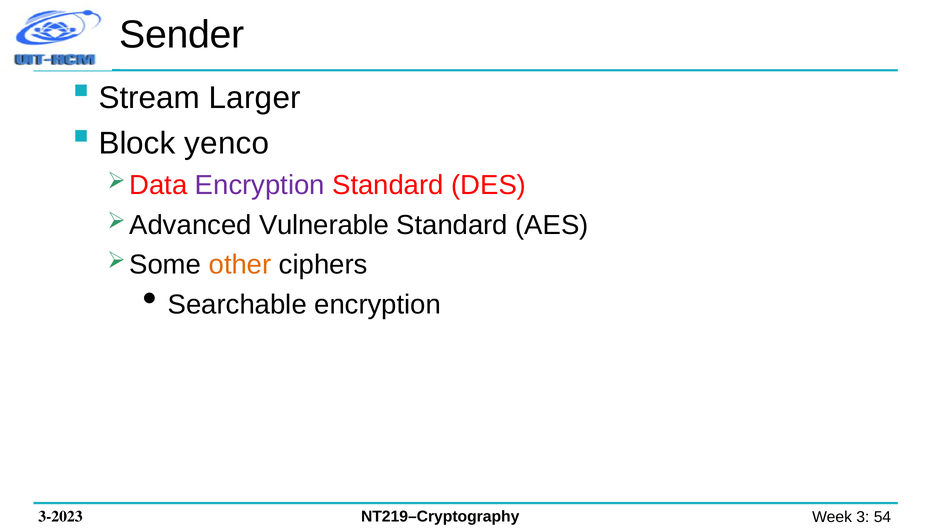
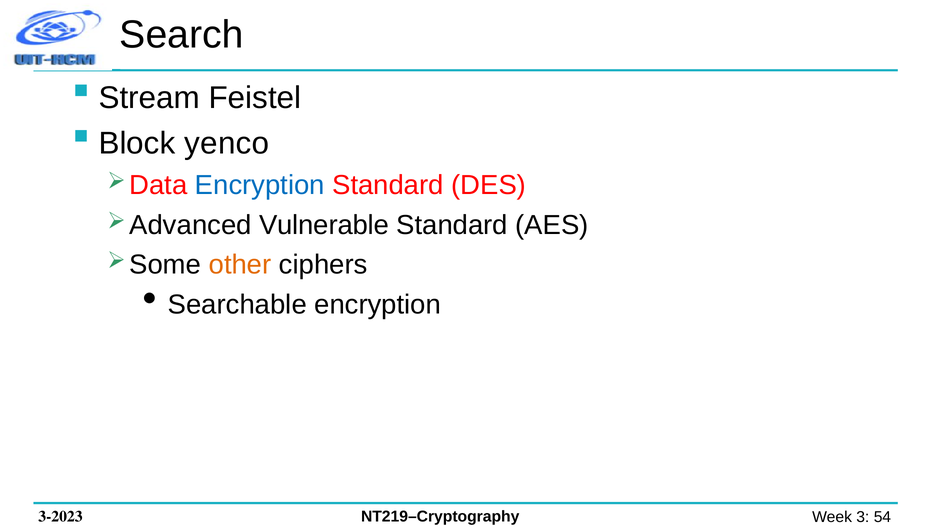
Sender: Sender -> Search
Larger: Larger -> Feistel
Encryption at (260, 185) colour: purple -> blue
